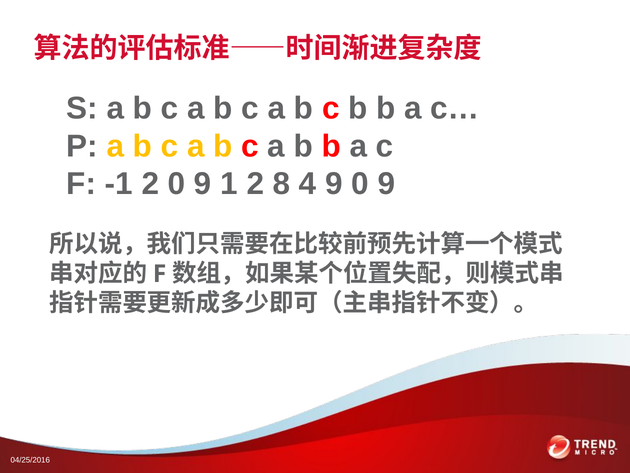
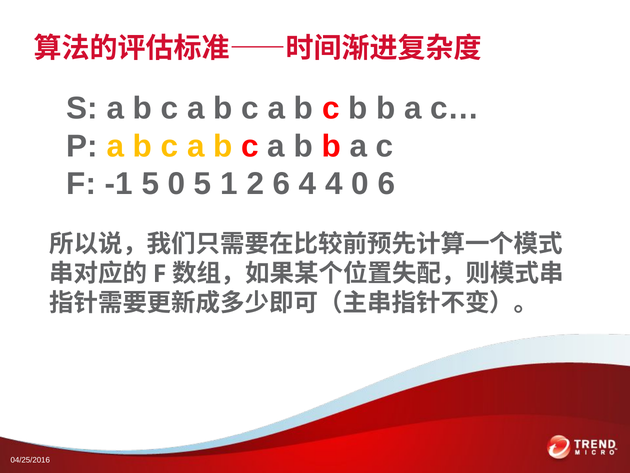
-1 2: 2 -> 5
9 at (203, 184): 9 -> 5
2 8: 8 -> 6
4 9: 9 -> 4
9 at (386, 184): 9 -> 6
